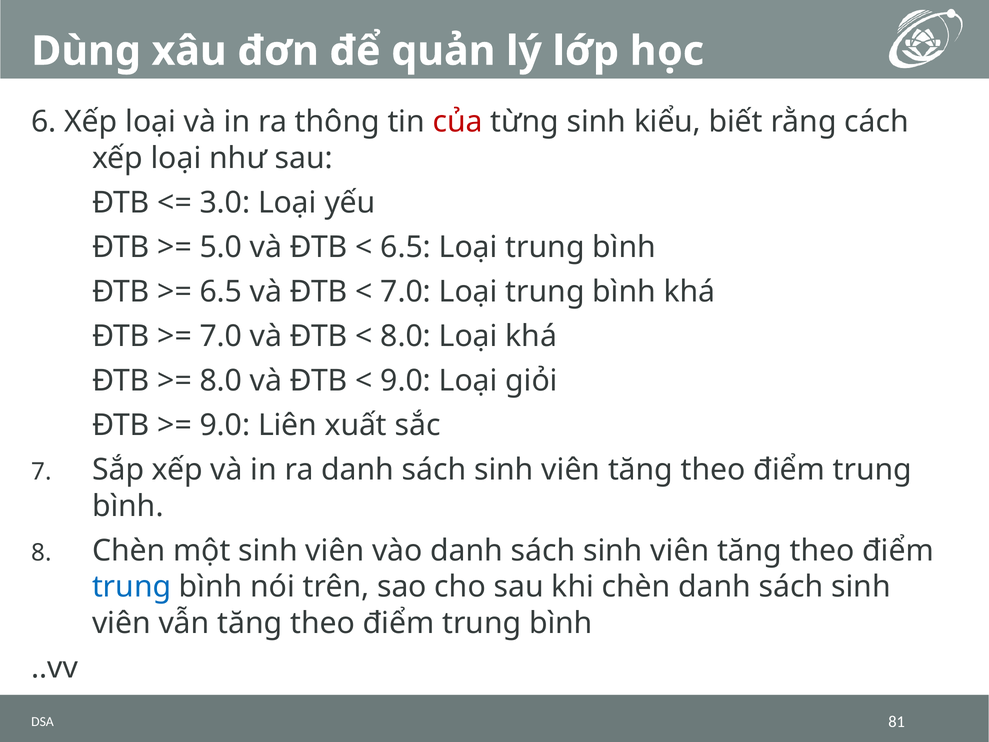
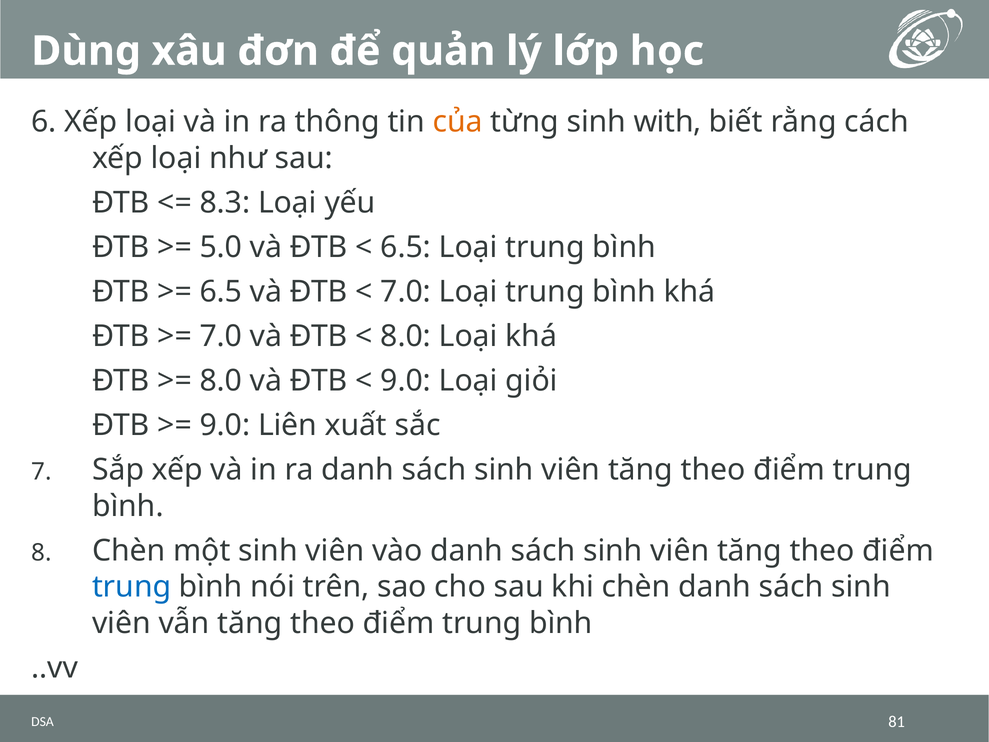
của colour: red -> orange
kiểu: kiểu -> with
3.0: 3.0 -> 8.3
